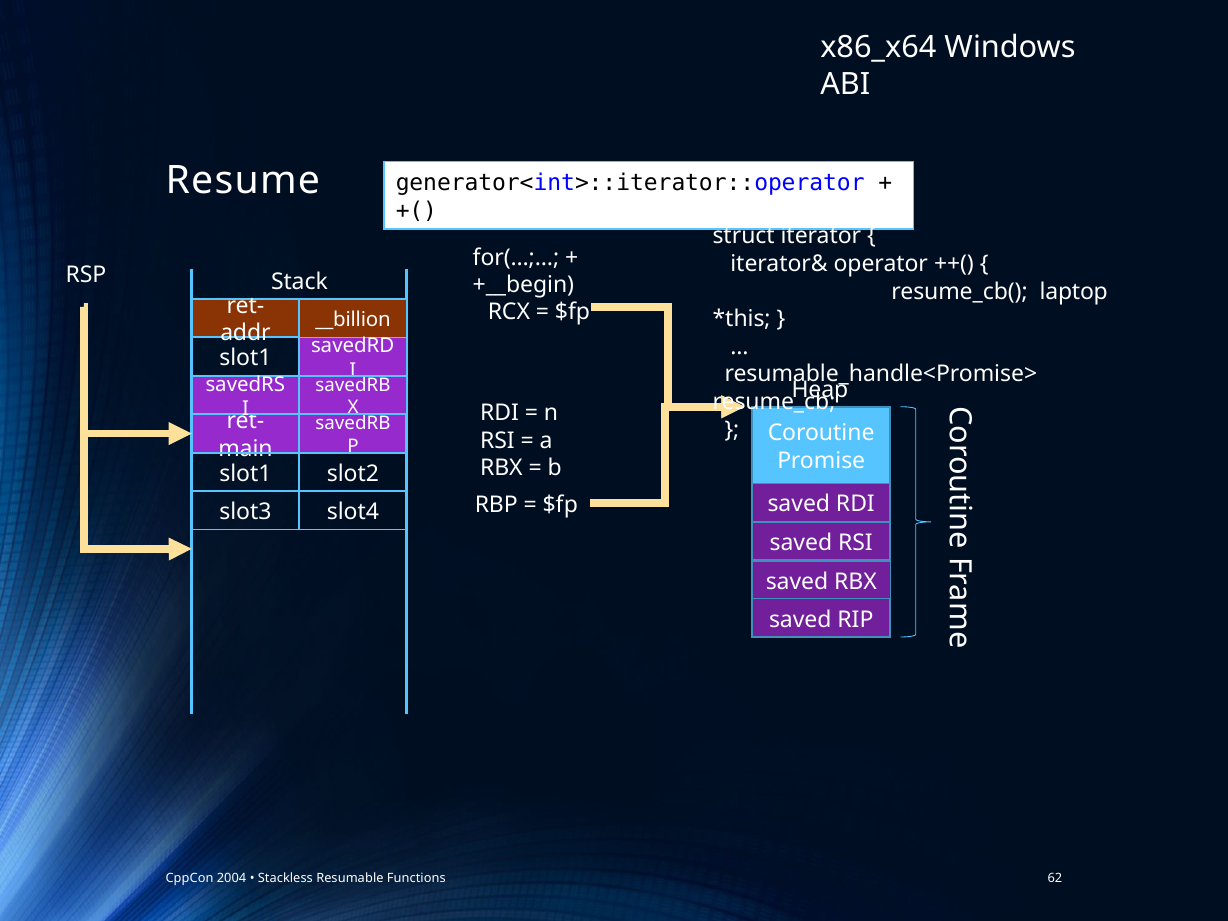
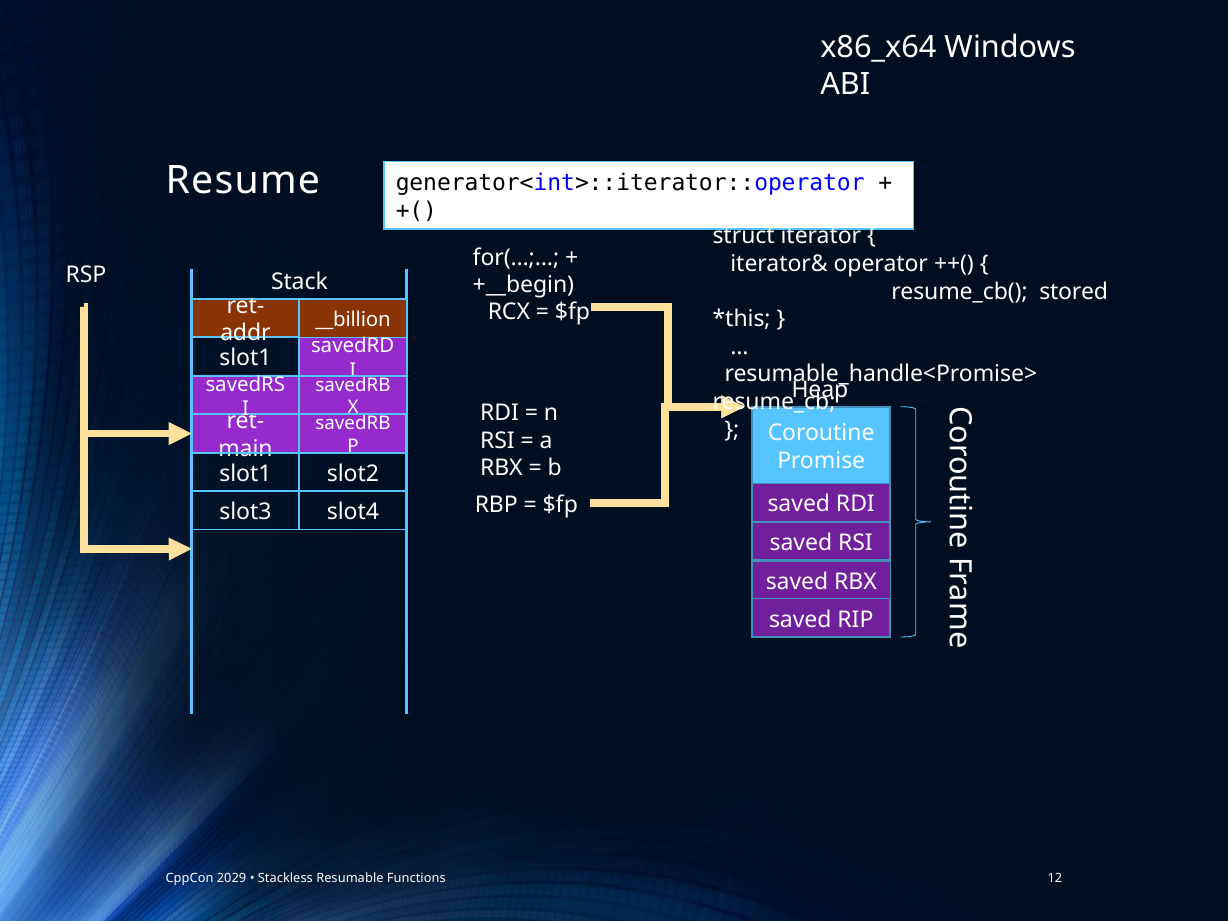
laptop: laptop -> stored
2004: 2004 -> 2029
62: 62 -> 12
